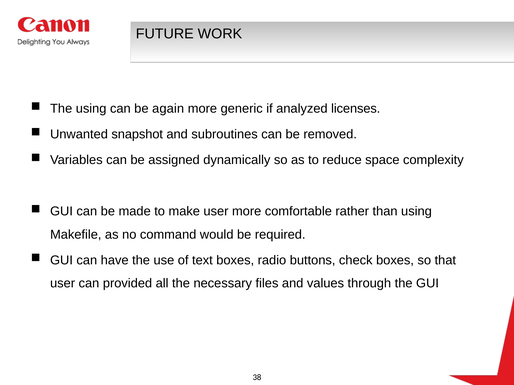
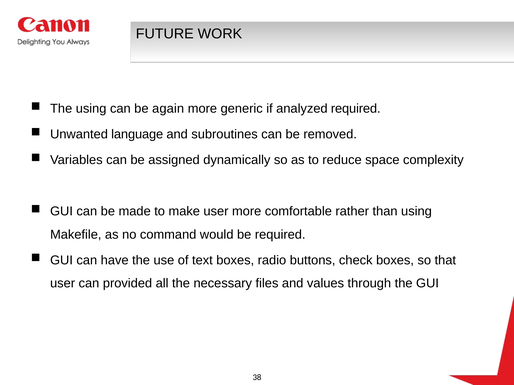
analyzed licenses: licenses -> required
snapshot: snapshot -> language
